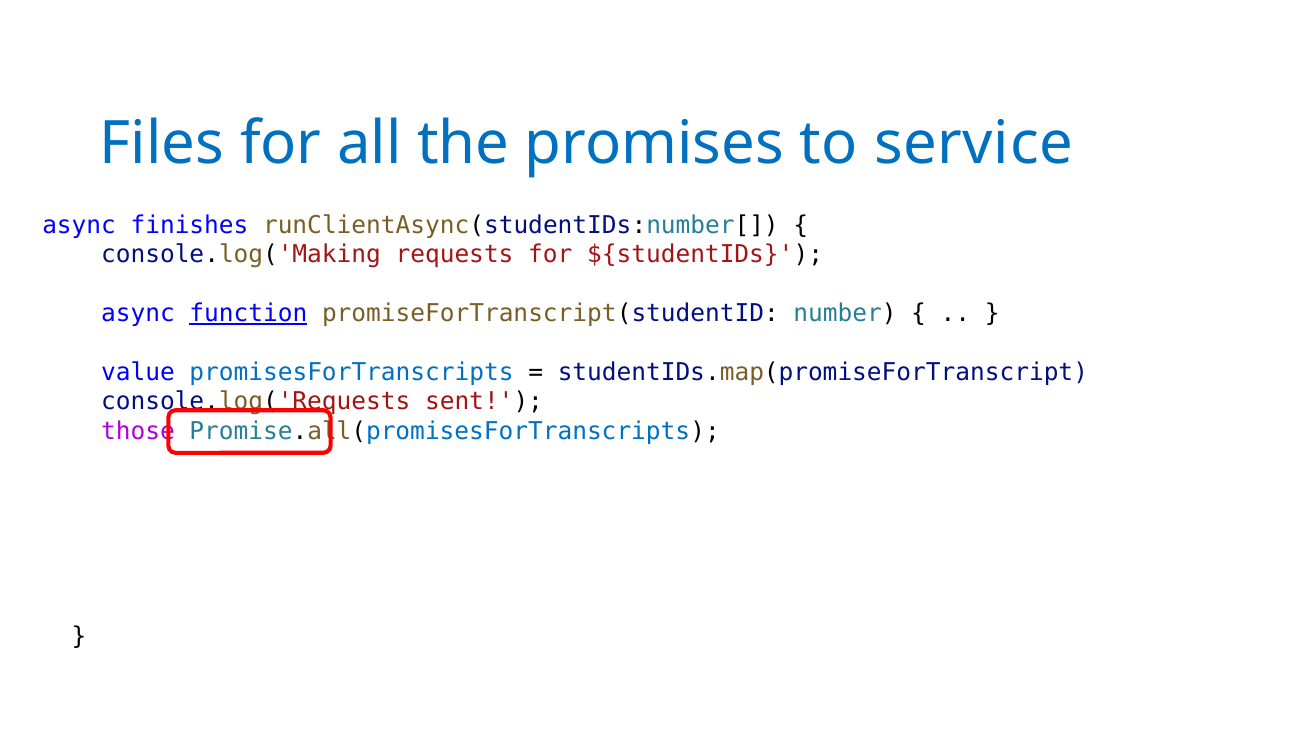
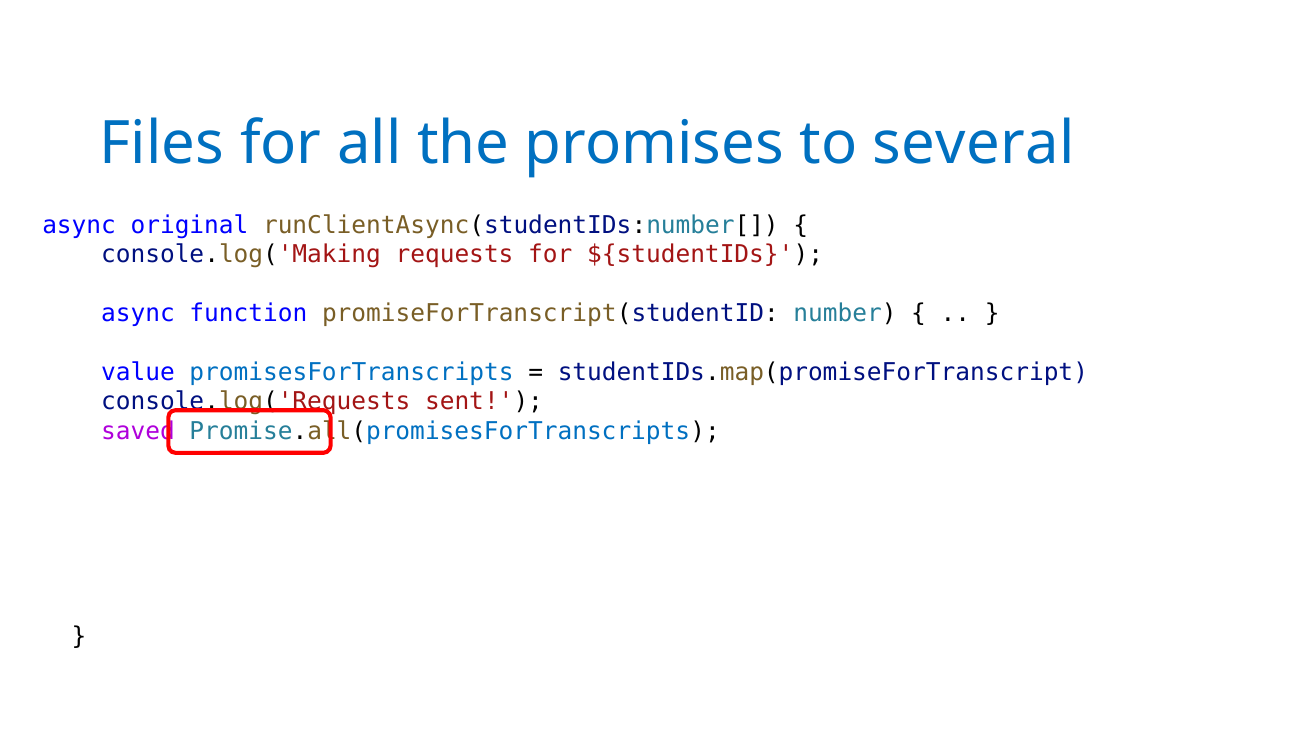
service: service -> several
finishes: finishes -> original
function underline: present -> none
those: those -> saved
